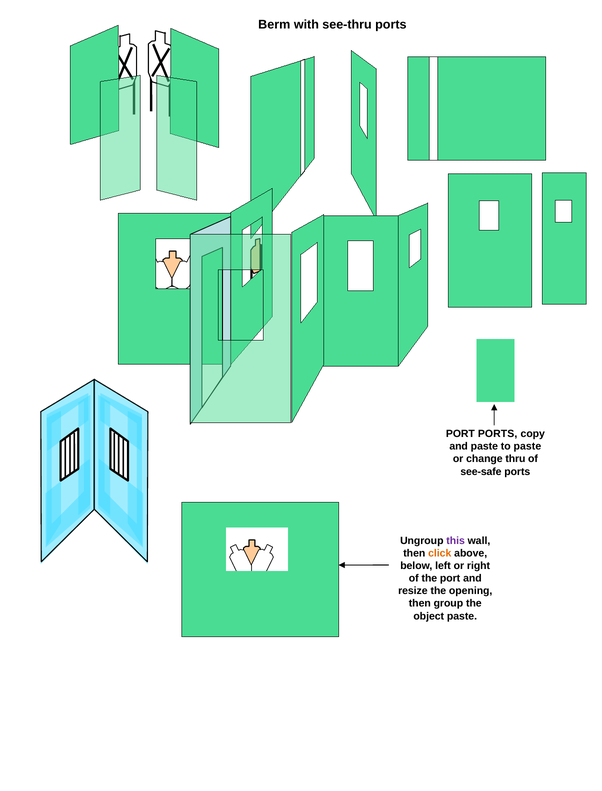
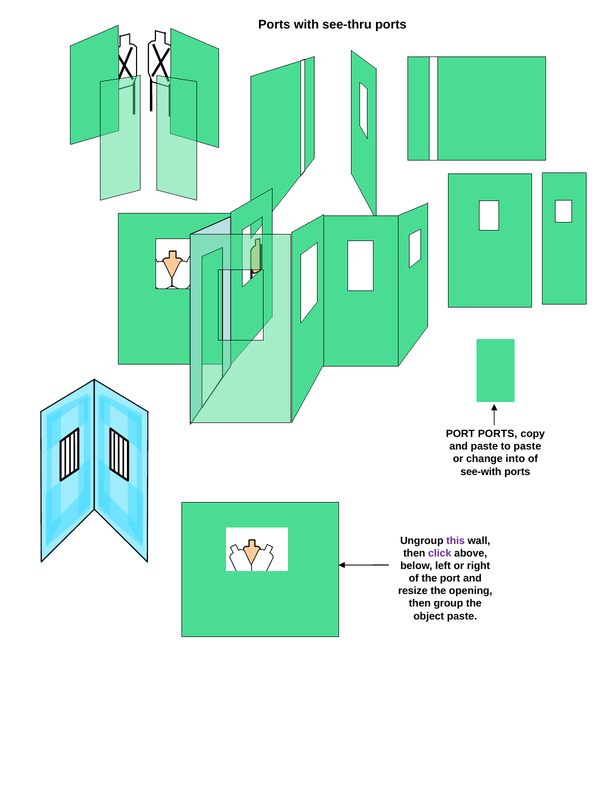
Berm at (274, 25): Berm -> Ports
thru: thru -> into
see-safe: see-safe -> see-with
click colour: orange -> purple
